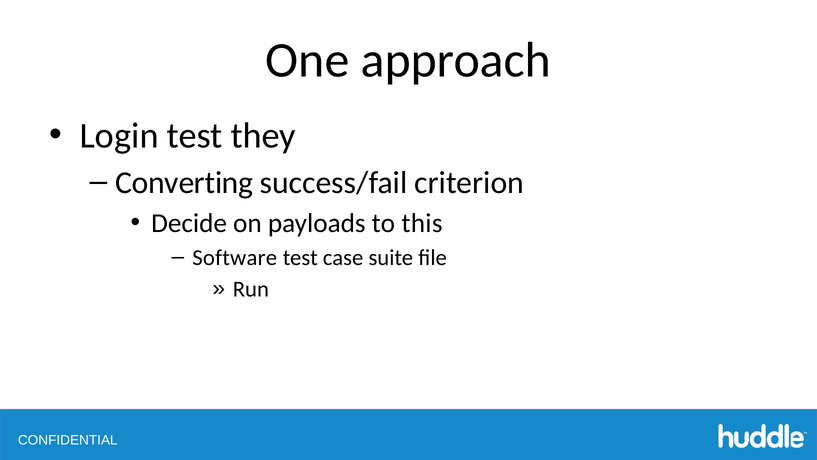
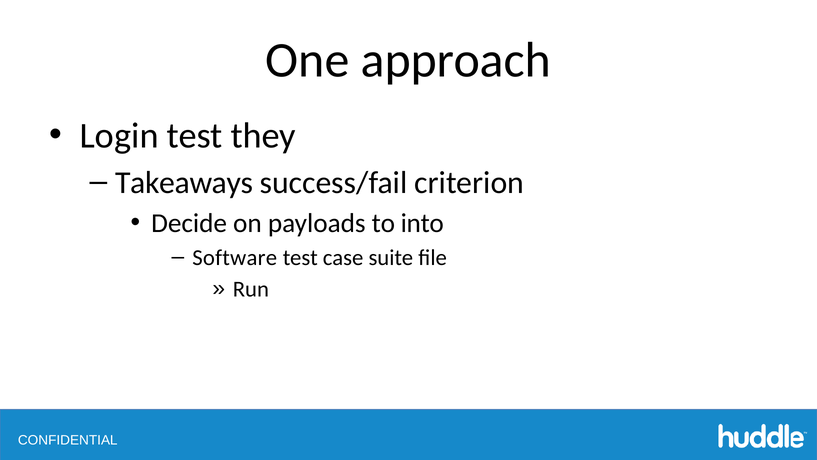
Converting: Converting -> Takeaways
this: this -> into
